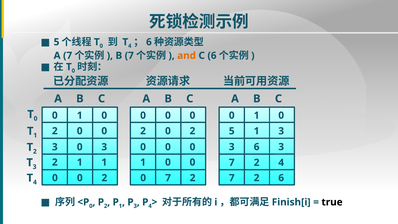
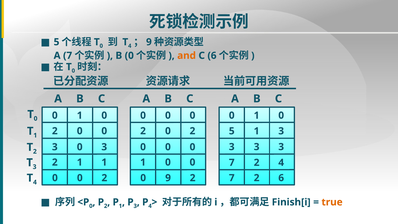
6 at (149, 42): 6 -> 9
B 7: 7 -> 0
6 at (257, 147): 6 -> 3
0 7: 7 -> 9
true colour: black -> orange
